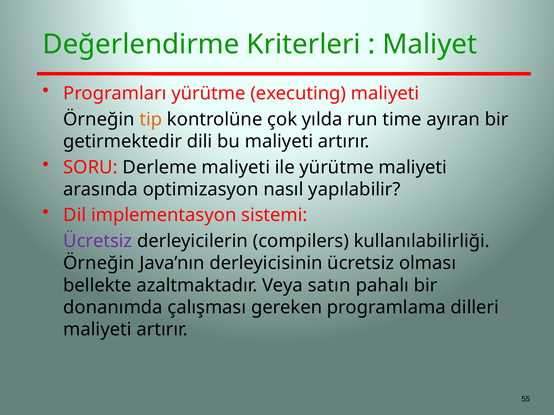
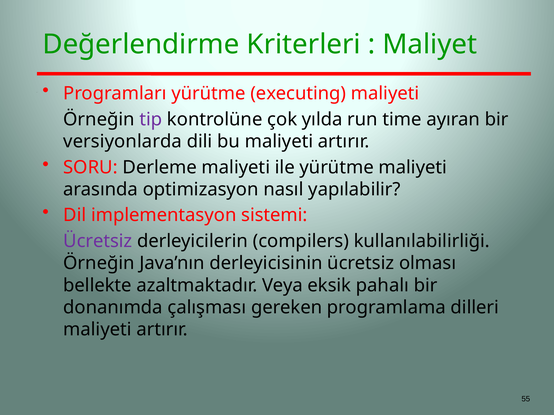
tip colour: orange -> purple
getirmektedir: getirmektedir -> versiyonlarda
satın: satın -> eksik
